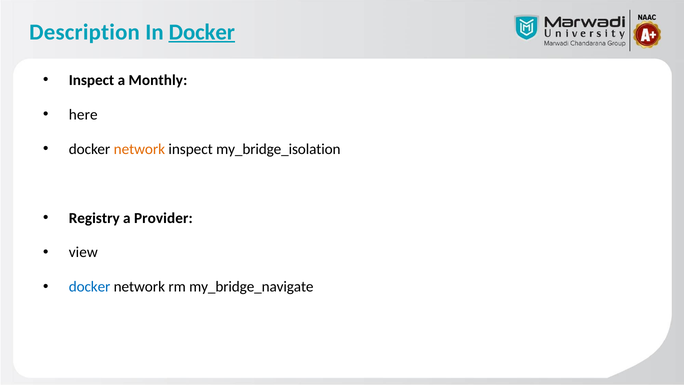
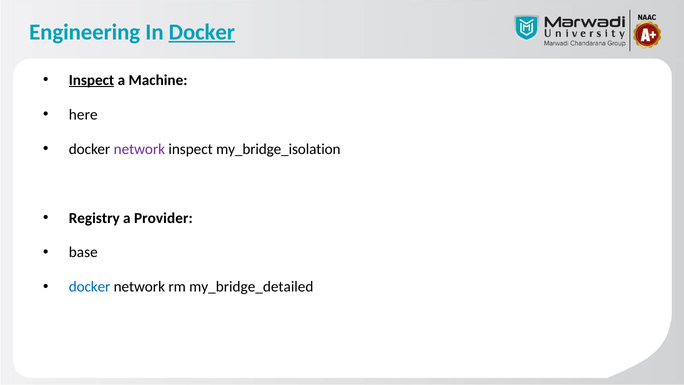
Description: Description -> Engineering
Inspect at (92, 80) underline: none -> present
Monthly: Monthly -> Machine
network at (139, 149) colour: orange -> purple
view: view -> base
my_bridge_navigate: my_bridge_navigate -> my_bridge_detailed
